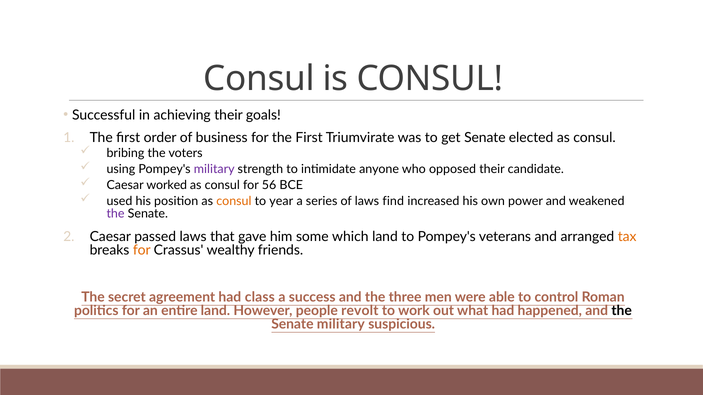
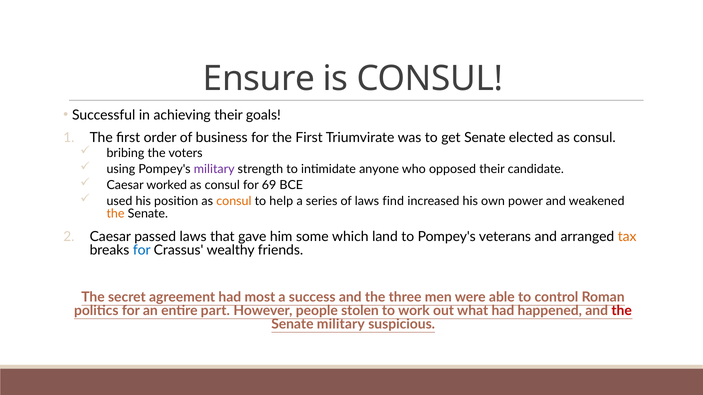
Consul at (259, 79): Consul -> Ensure
56: 56 -> 69
year: year -> help
the at (116, 214) colour: purple -> orange
for at (142, 250) colour: orange -> blue
class: class -> most
entire land: land -> part
revolt: revolt -> stolen
the at (622, 311) colour: black -> red
